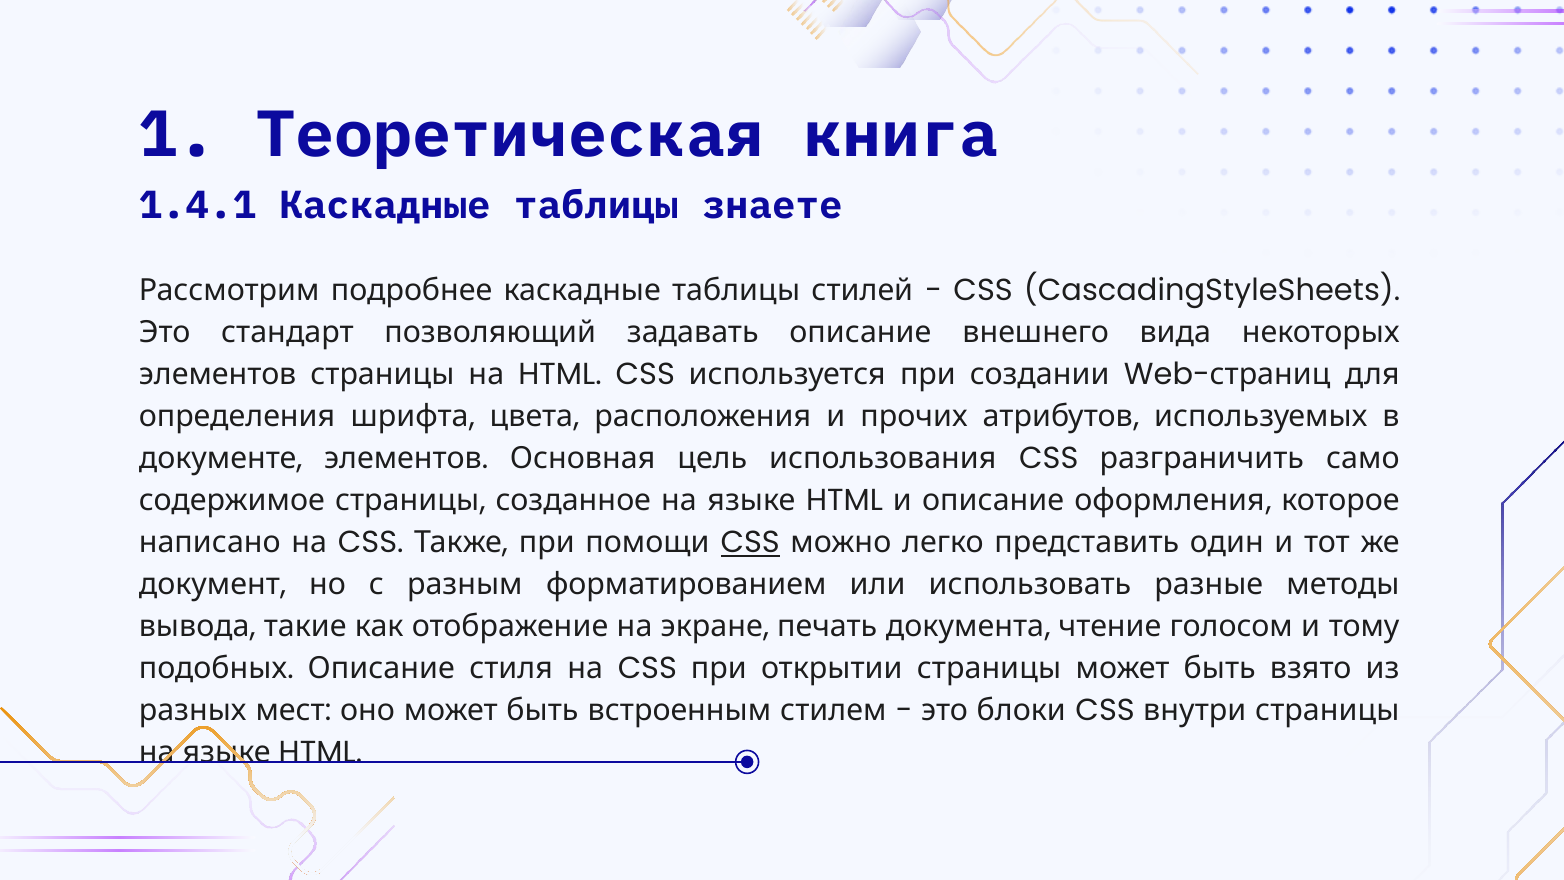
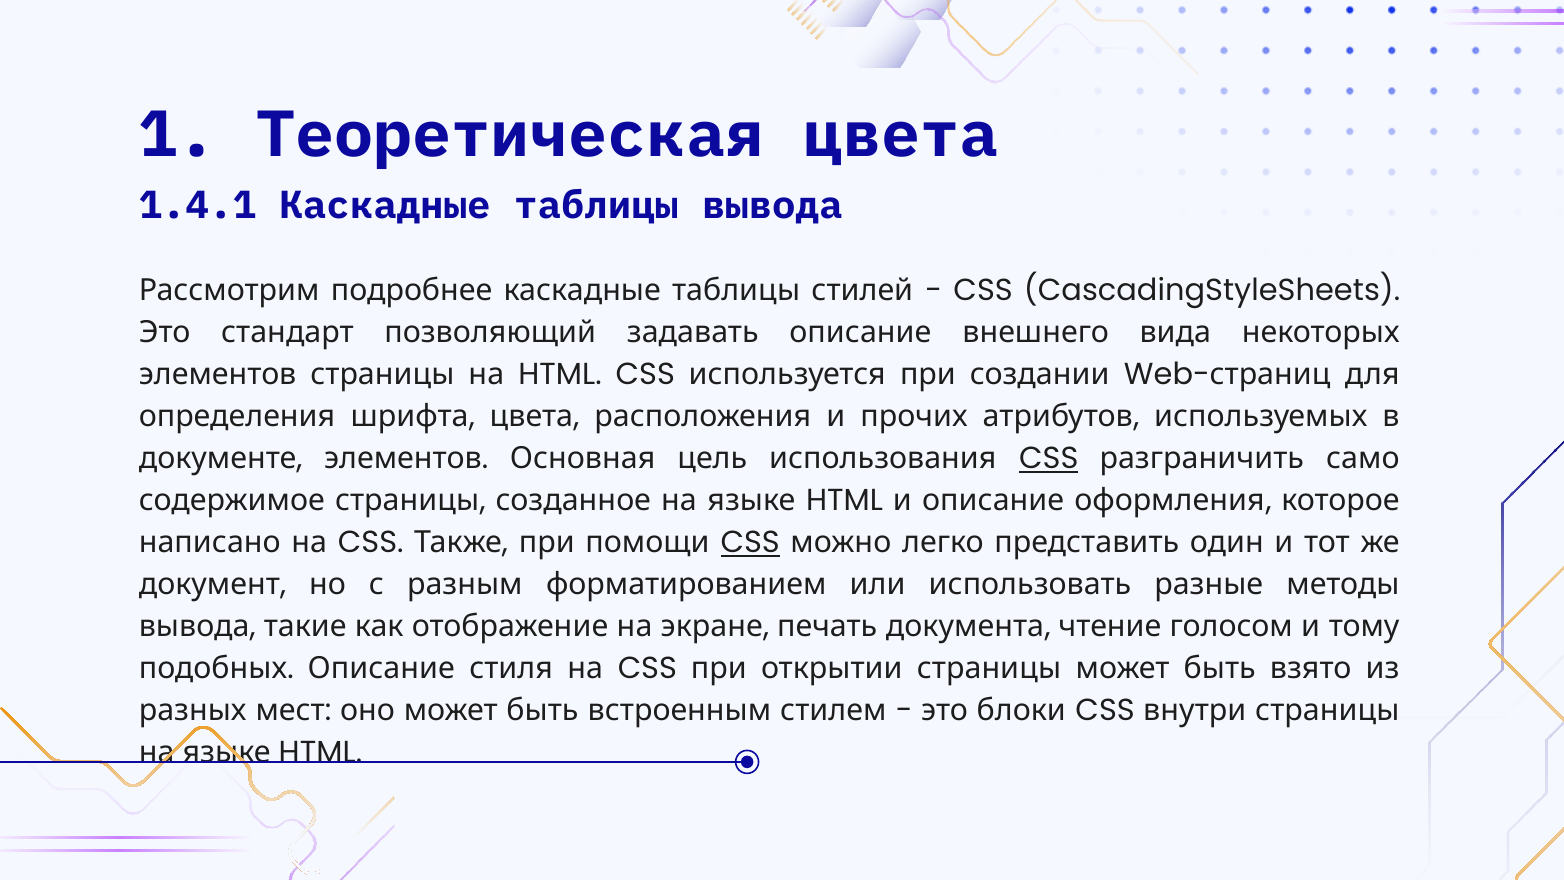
Теоретическая книга: книга -> цвета
таблицы знаете: знаете -> вывода
CSS at (1049, 459) underline: none -> present
